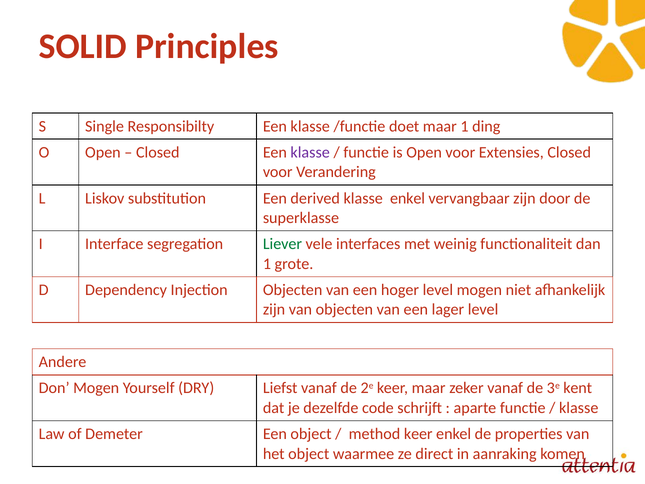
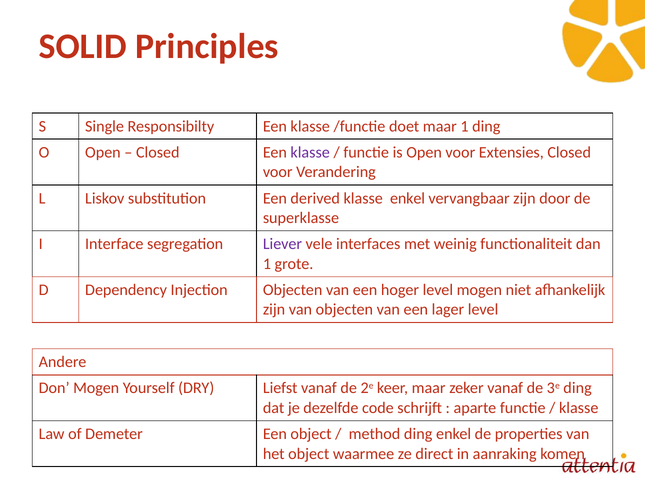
Liever colour: green -> purple
3e kent: kent -> ding
method keer: keer -> ding
